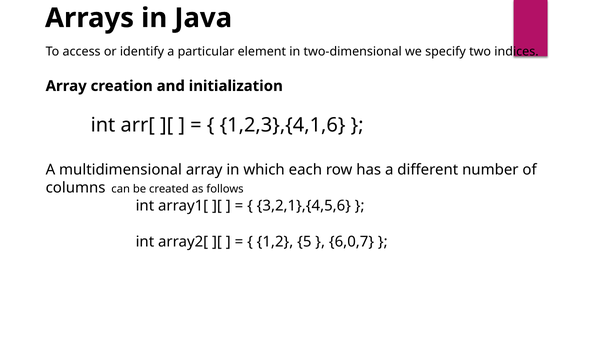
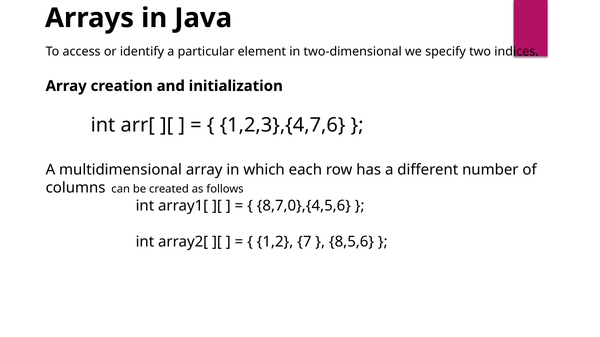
1,2,3},{4,1,6: 1,2,3},{4,1,6 -> 1,2,3},{4,7,6
3,2,1},{4,5,6: 3,2,1},{4,5,6 -> 8,7,0},{4,5,6
5: 5 -> 7
6,0,7: 6,0,7 -> 8,5,6
